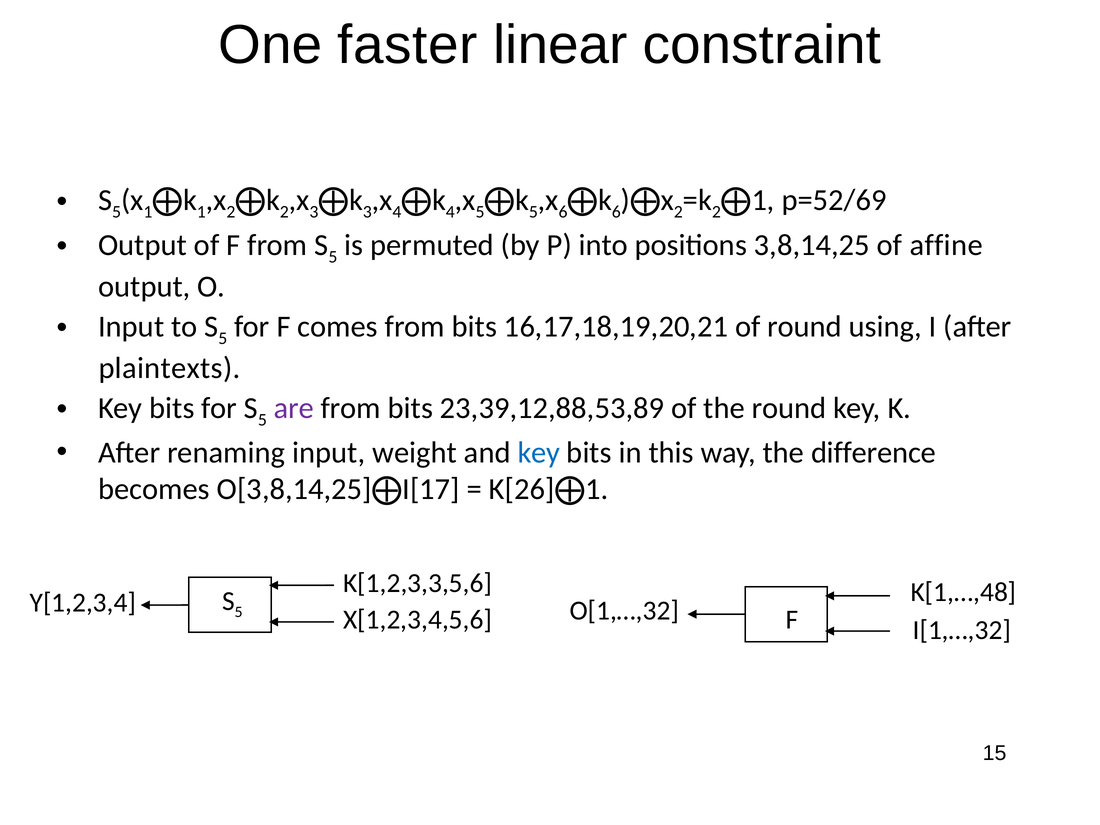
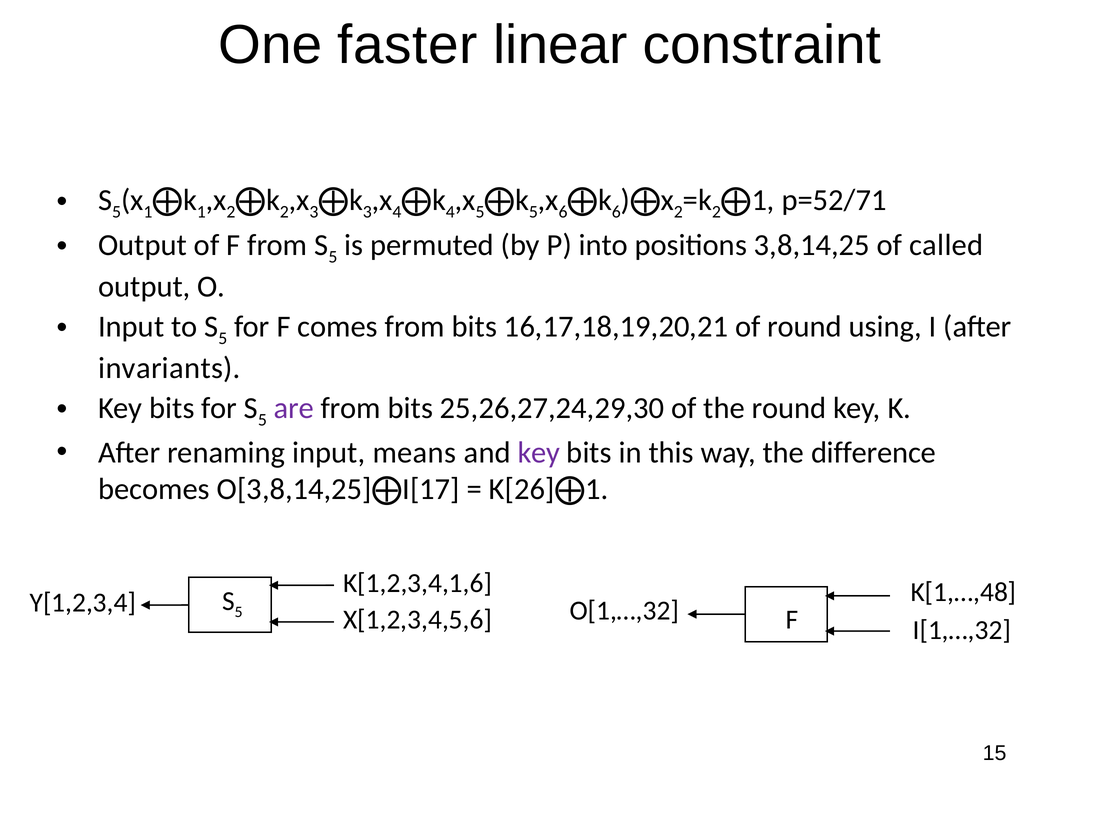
p=52/69: p=52/69 -> p=52/71
affine: affine -> called
plaintexts: plaintexts -> invariants
23,39,12,88,53,89: 23,39,12,88,53,89 -> 25,26,27,24,29,30
weight: weight -> means
key at (539, 453) colour: blue -> purple
K[1,2,3,3,5,6: K[1,2,3,3,5,6 -> K[1,2,3,4,1,6
